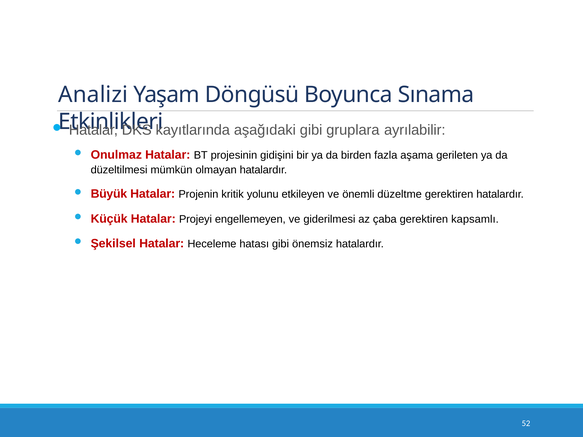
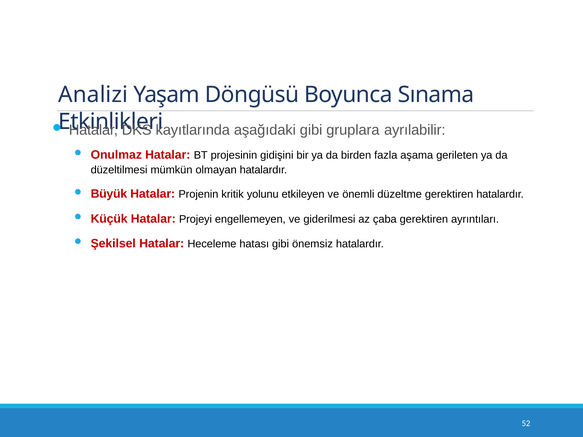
kapsamlı: kapsamlı -> ayrıntıları
